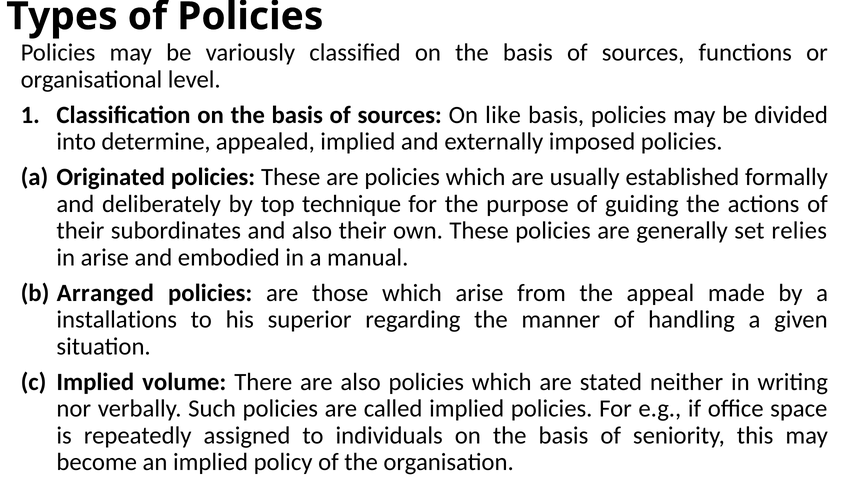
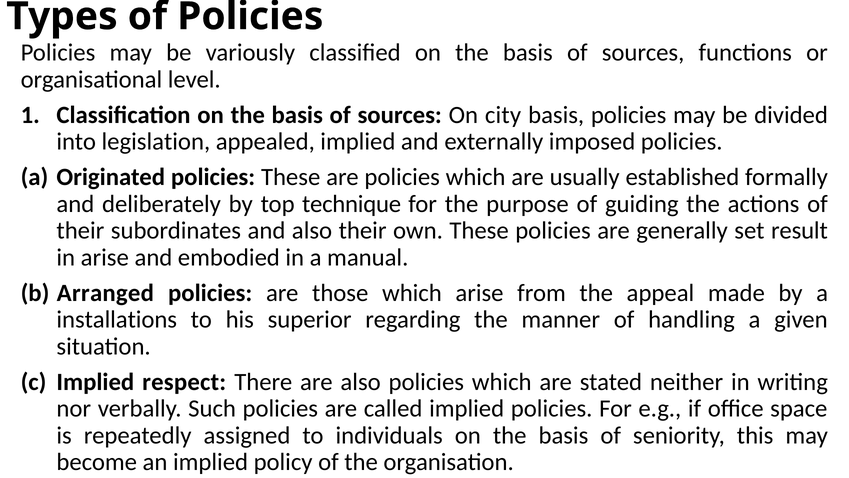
like: like -> city
determine: determine -> legislation
relies: relies -> result
volume: volume -> respect
